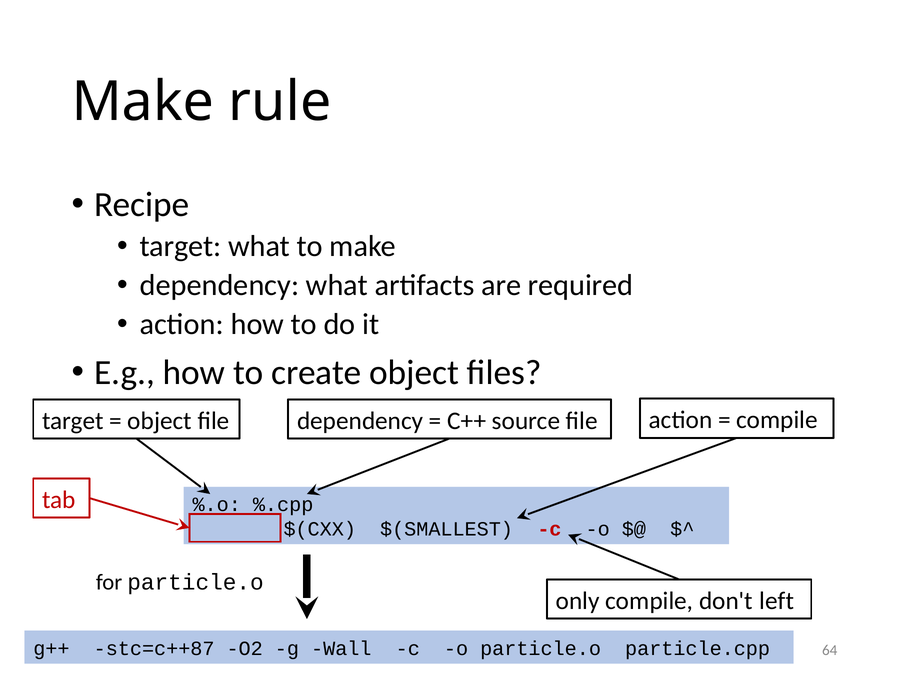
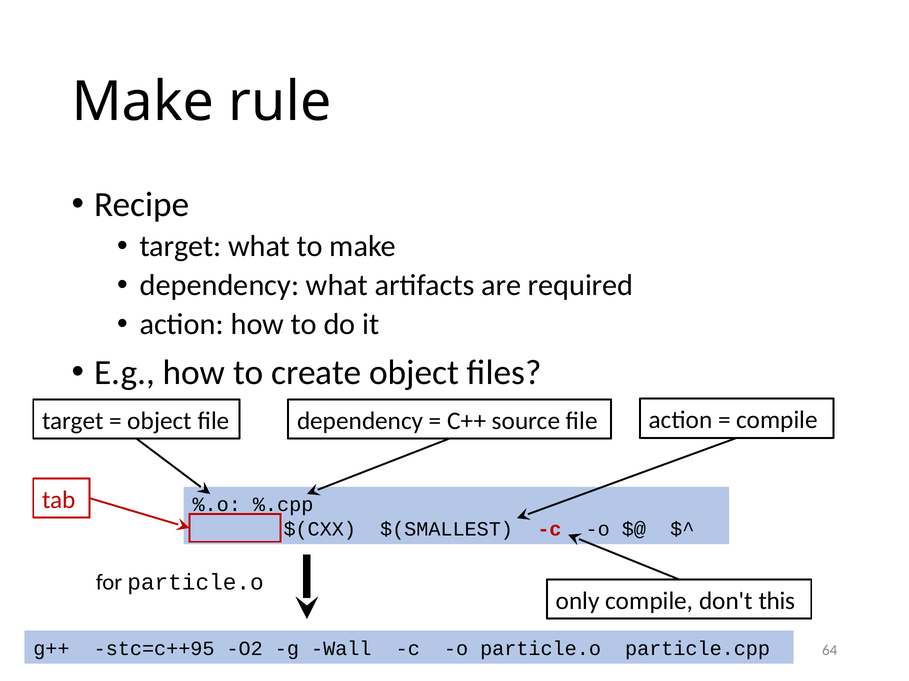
left: left -> this
stc=c++87: stc=c++87 -> stc=c++95
